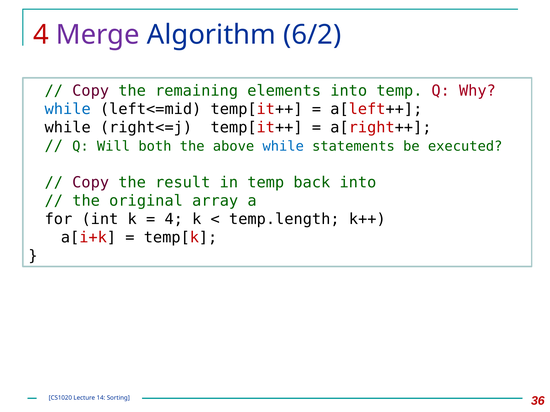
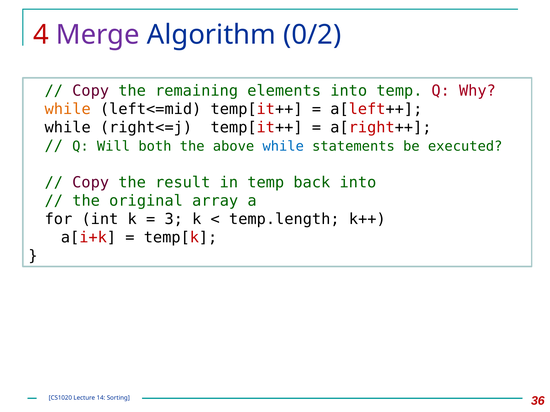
6/2: 6/2 -> 0/2
while at (68, 109) colour: blue -> orange
4 at (174, 219): 4 -> 3
